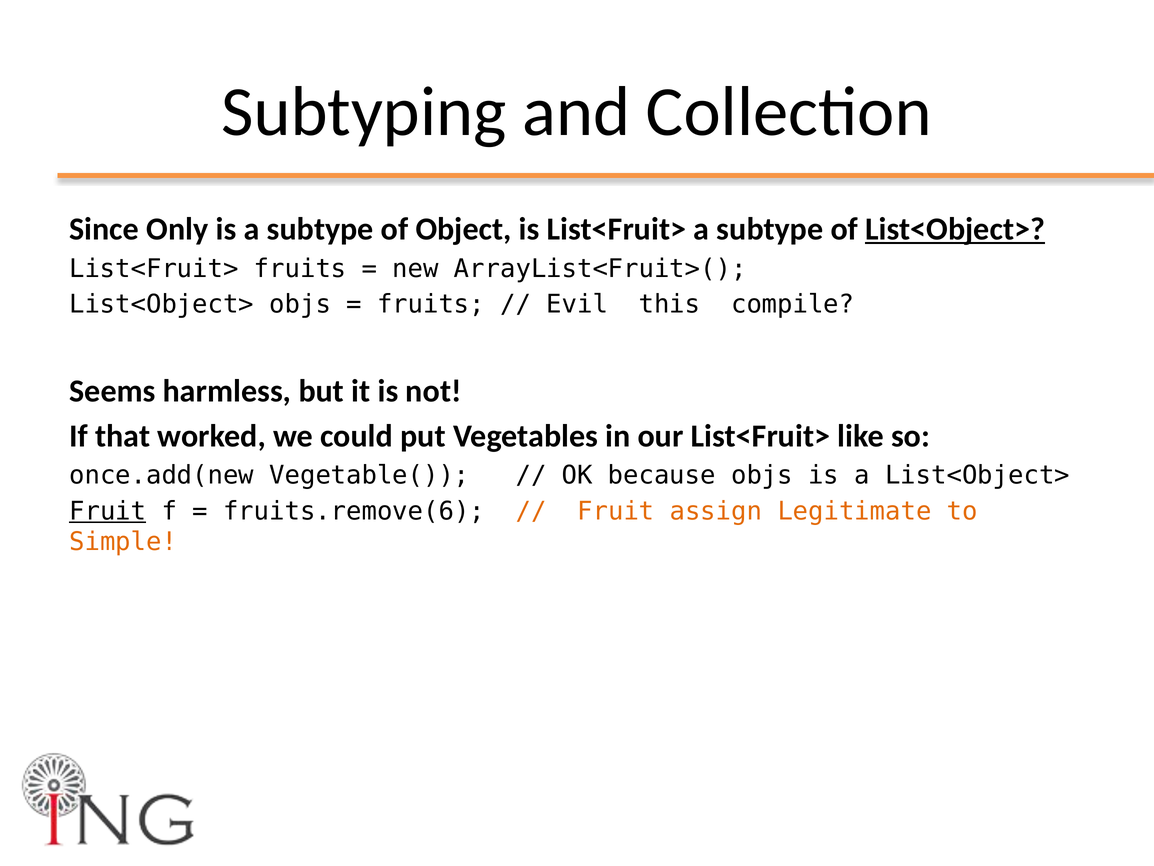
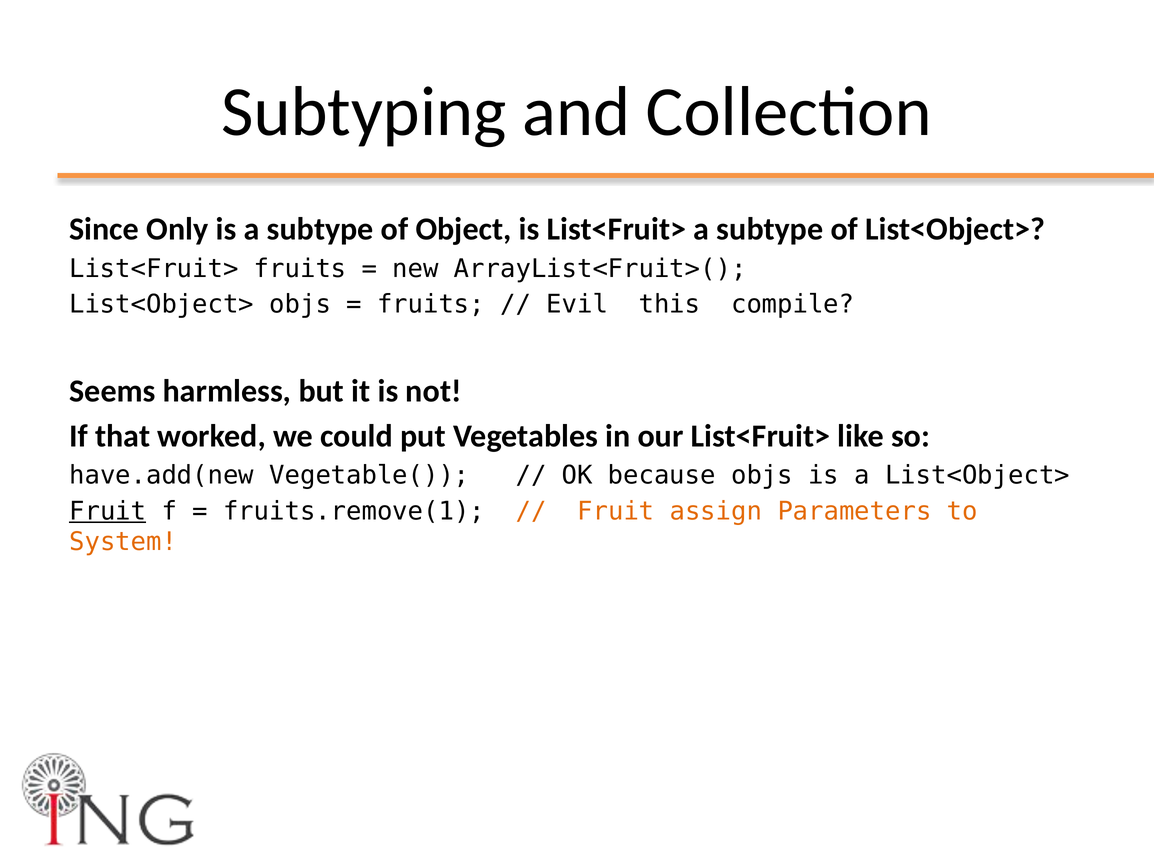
List<Object> at (955, 229) underline: present -> none
once.add(new: once.add(new -> have.add(new
fruits.remove(6: fruits.remove(6 -> fruits.remove(1
Legitimate: Legitimate -> Parameters
Simple: Simple -> System
